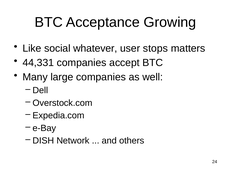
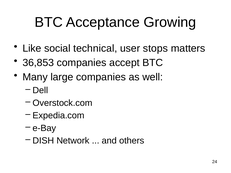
whatever: whatever -> technical
44,331: 44,331 -> 36,853
